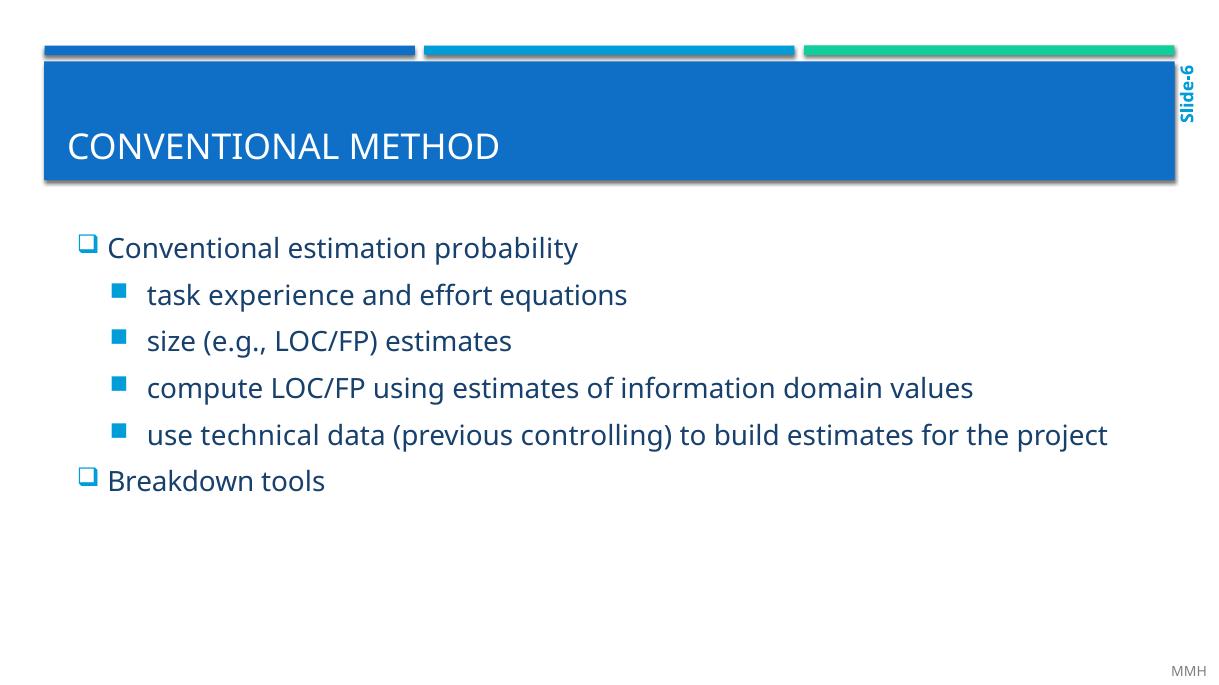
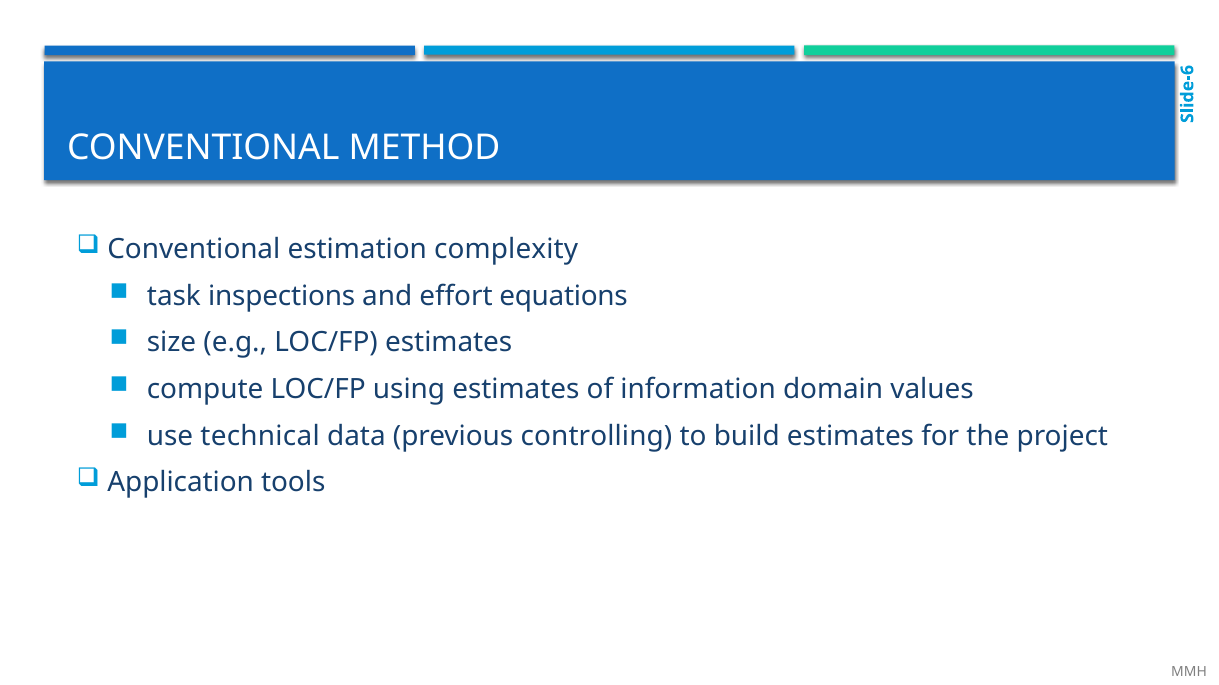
probability: probability -> complexity
experience: experience -> inspections
Breakdown: Breakdown -> Application
